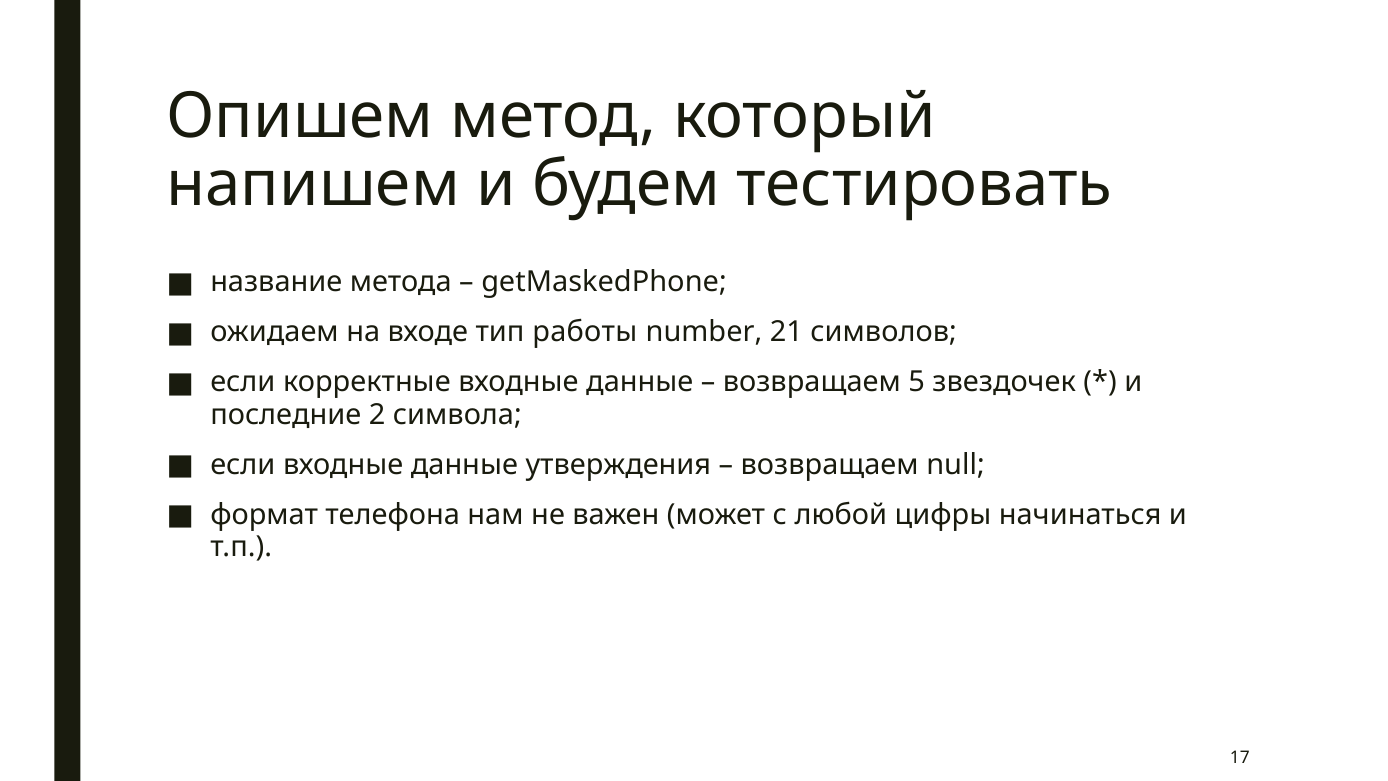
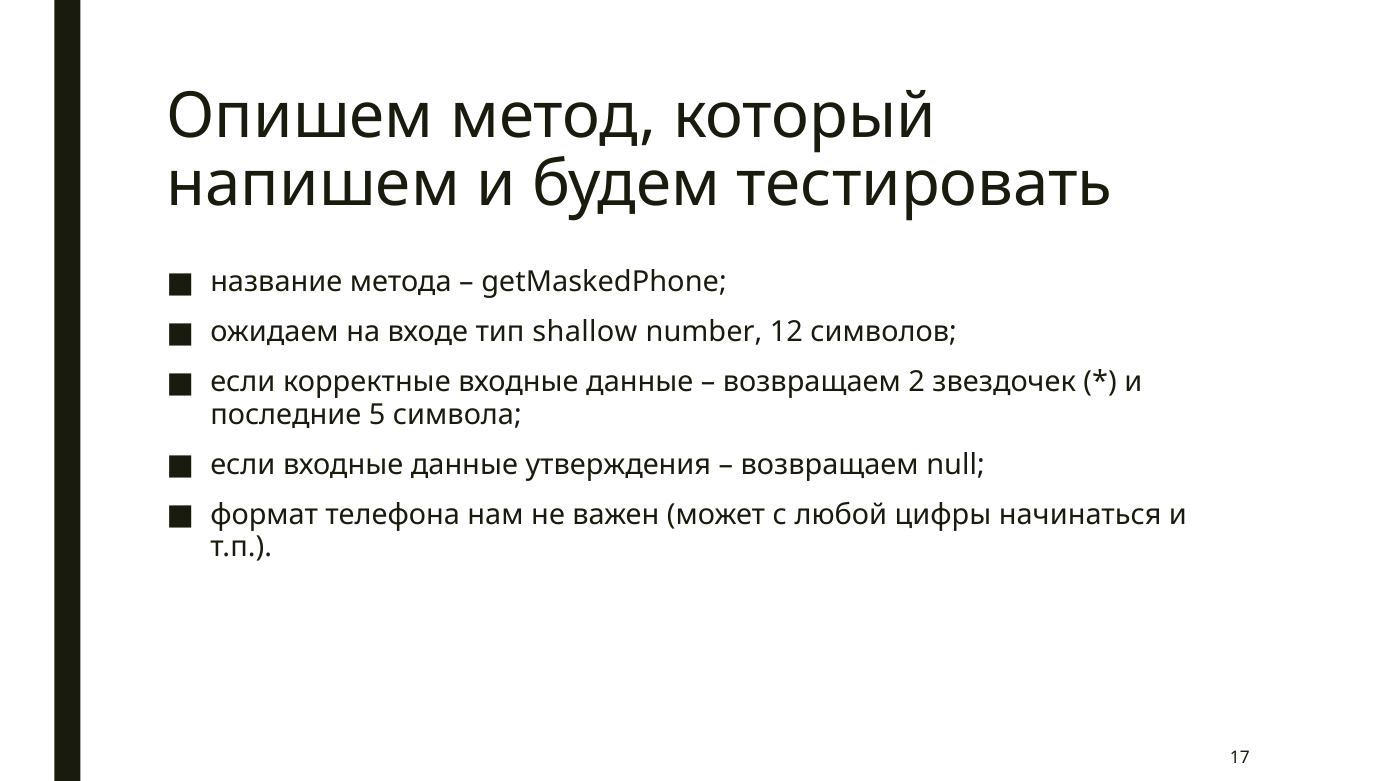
работы: работы -> shallow
21: 21 -> 12
5: 5 -> 2
2: 2 -> 5
